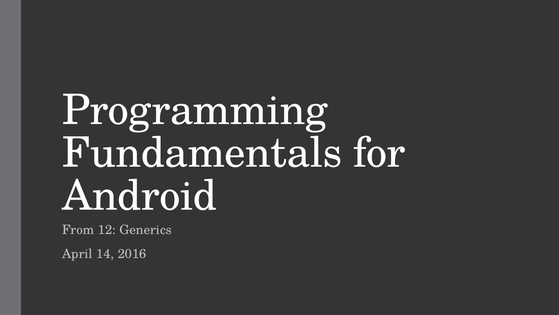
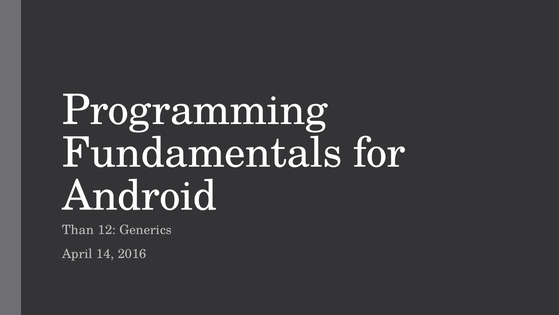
From: From -> Than
